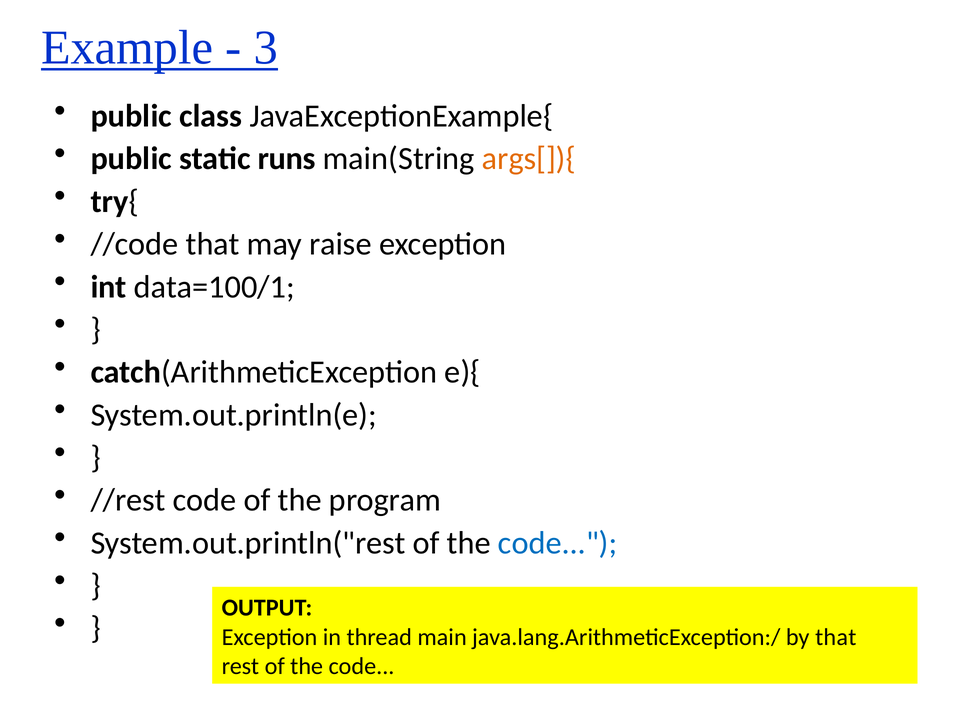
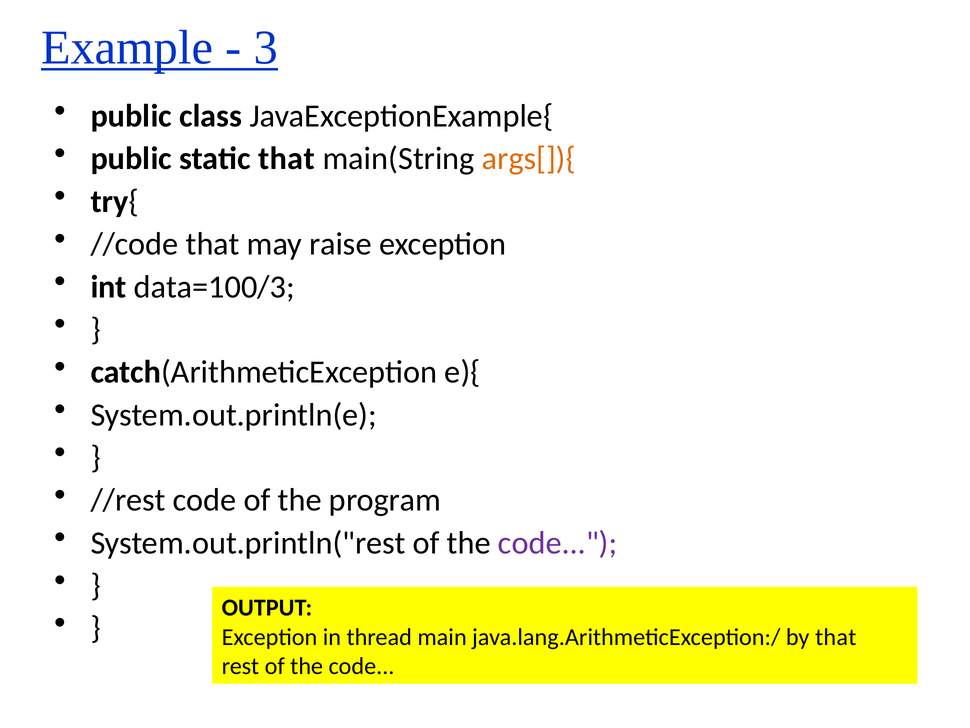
static runs: runs -> that
data=100/1: data=100/1 -> data=100/3
code at (558, 543) colour: blue -> purple
